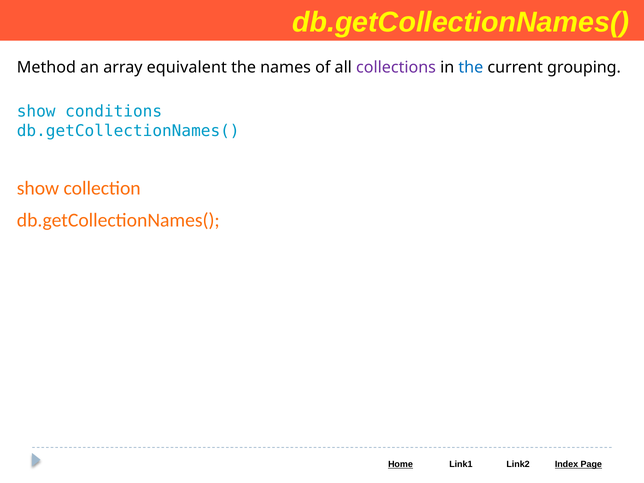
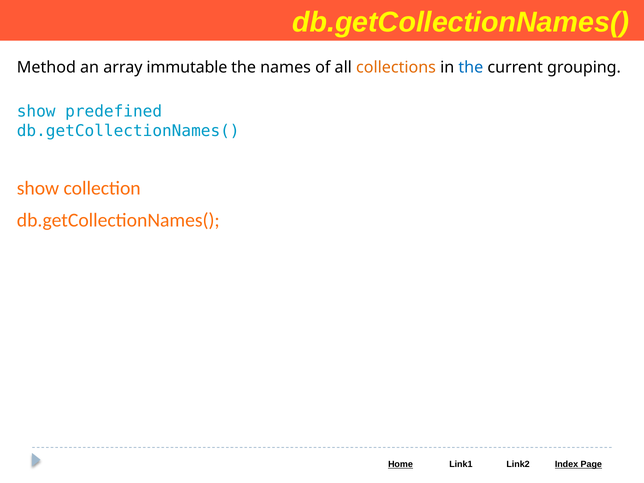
equivalent: equivalent -> immutable
collections colour: purple -> orange
conditions: conditions -> predefined
